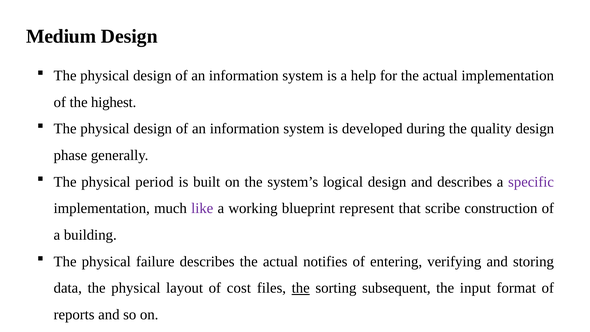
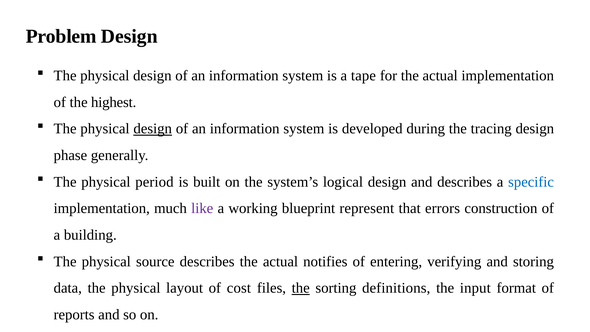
Medium: Medium -> Problem
help: help -> tape
design at (153, 129) underline: none -> present
quality: quality -> tracing
specific colour: purple -> blue
scribe: scribe -> errors
failure: failure -> source
subsequent: subsequent -> definitions
